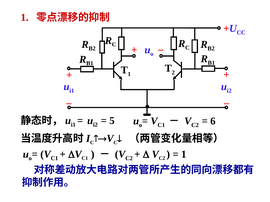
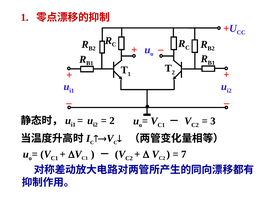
6: 6 -> 3
5 at (112, 121): 5 -> 2
1 at (184, 155): 1 -> 7
